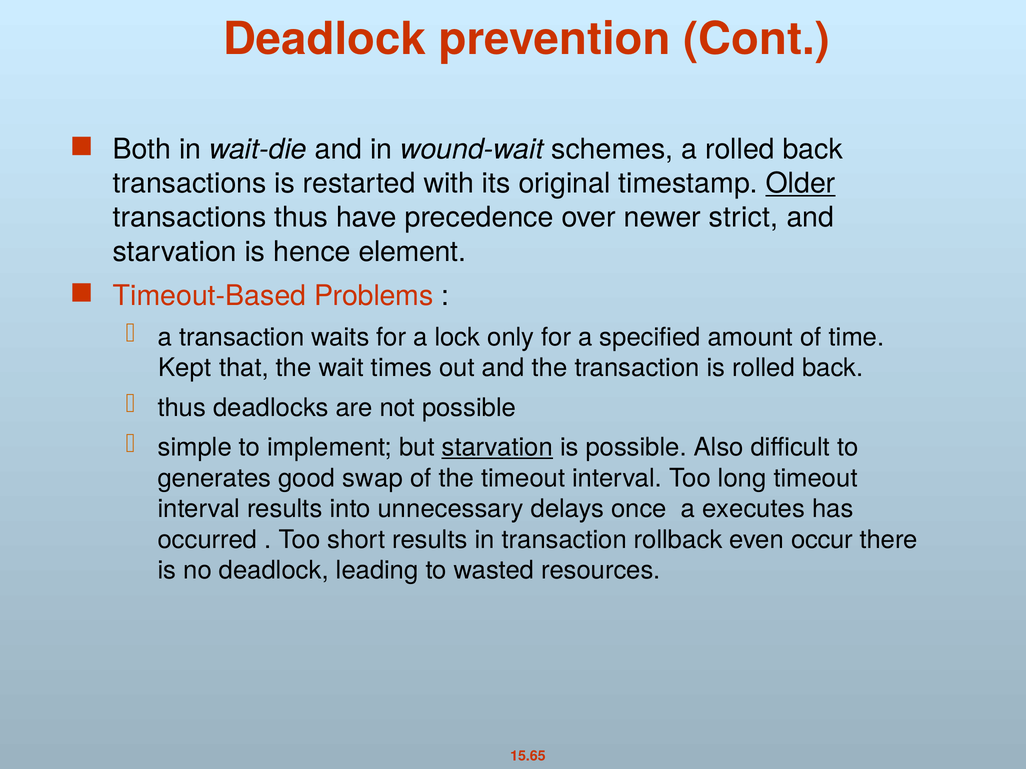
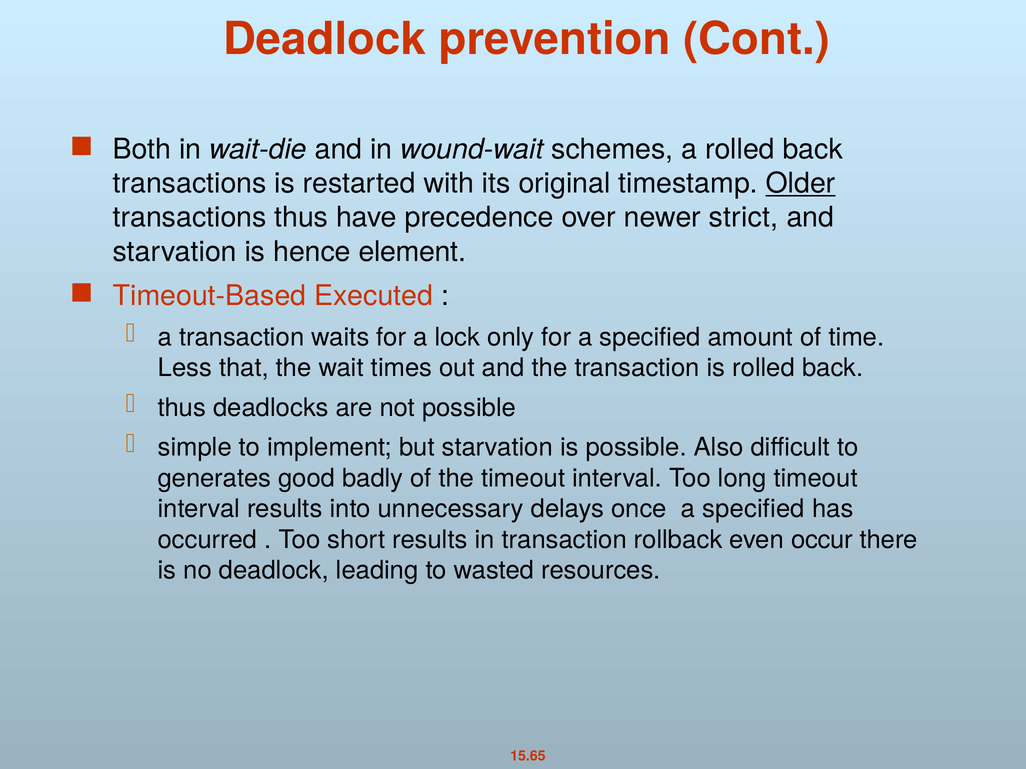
Problems: Problems -> Executed
Kept: Kept -> Less
starvation at (497, 448) underline: present -> none
swap: swap -> badly
once a executes: executes -> specified
